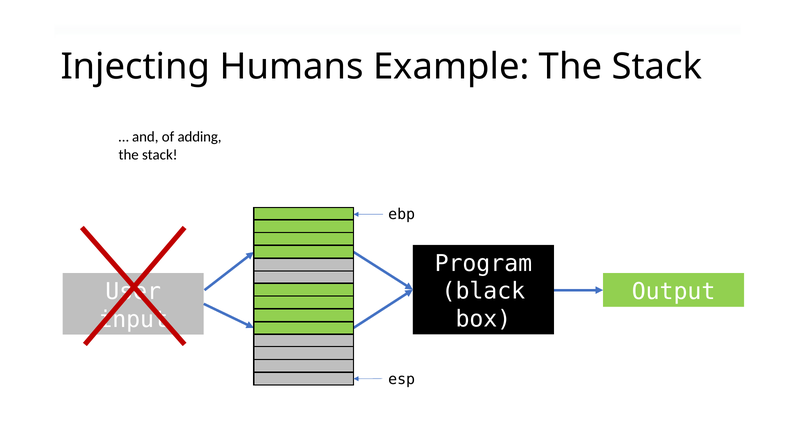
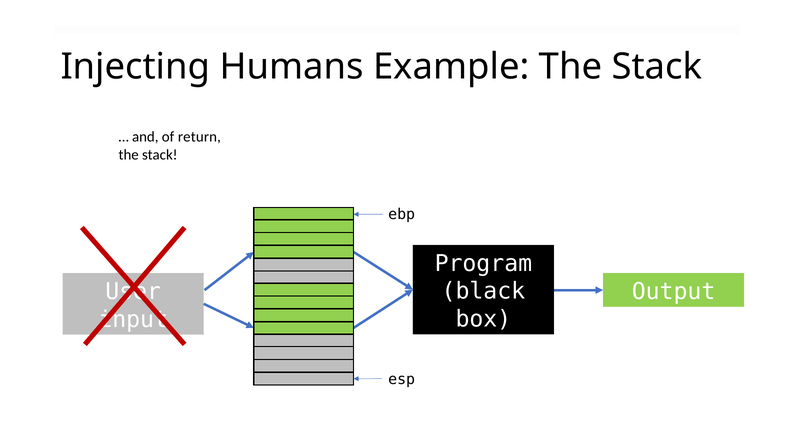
adding: adding -> return
